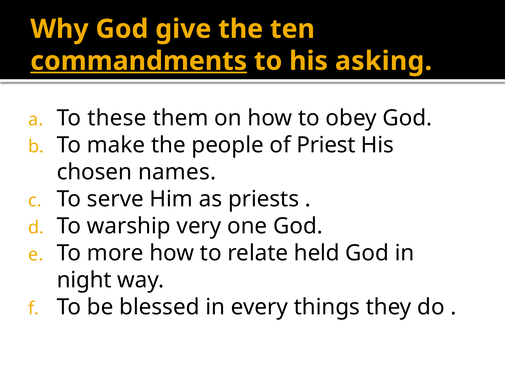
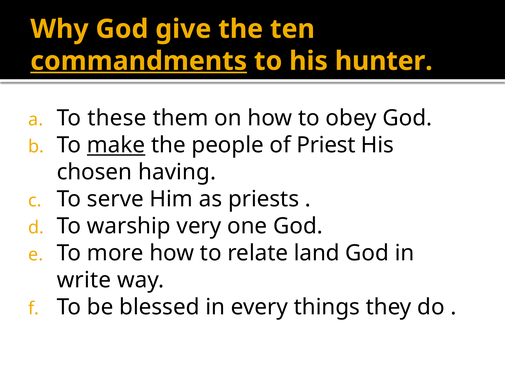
asking: asking -> hunter
make underline: none -> present
names: names -> having
held: held -> land
night: night -> write
